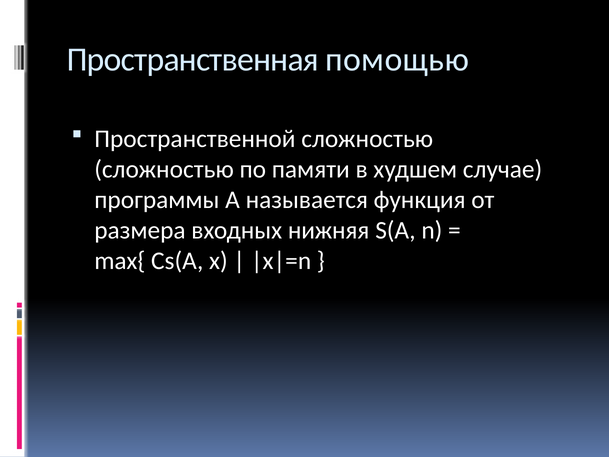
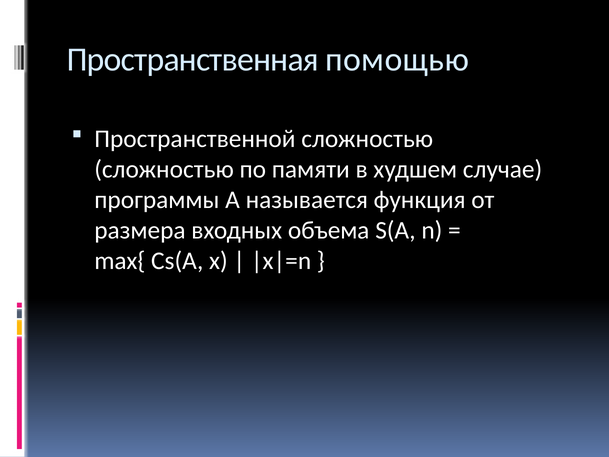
нижняя: нижняя -> объема
